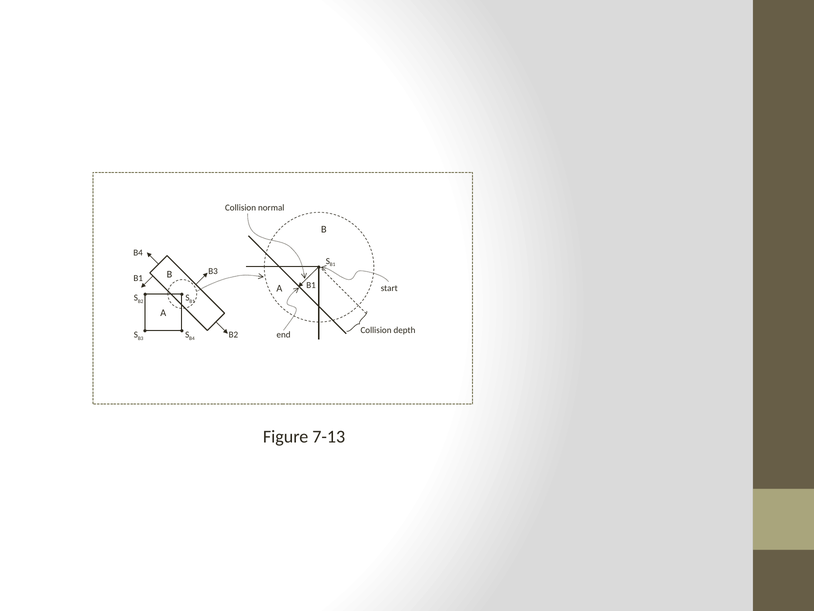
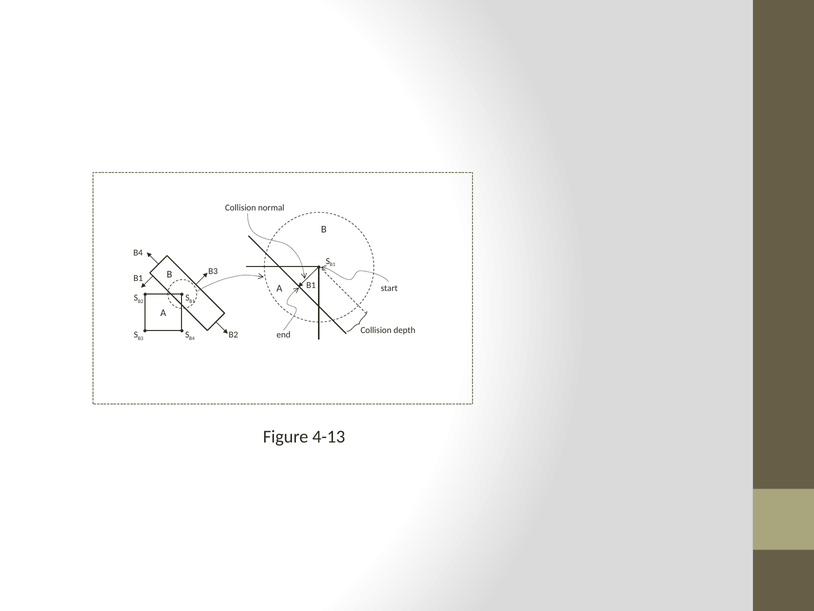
7-13: 7-13 -> 4-13
